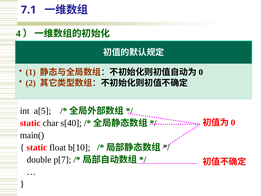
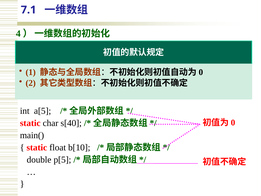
p[7: p[7 -> p[5
